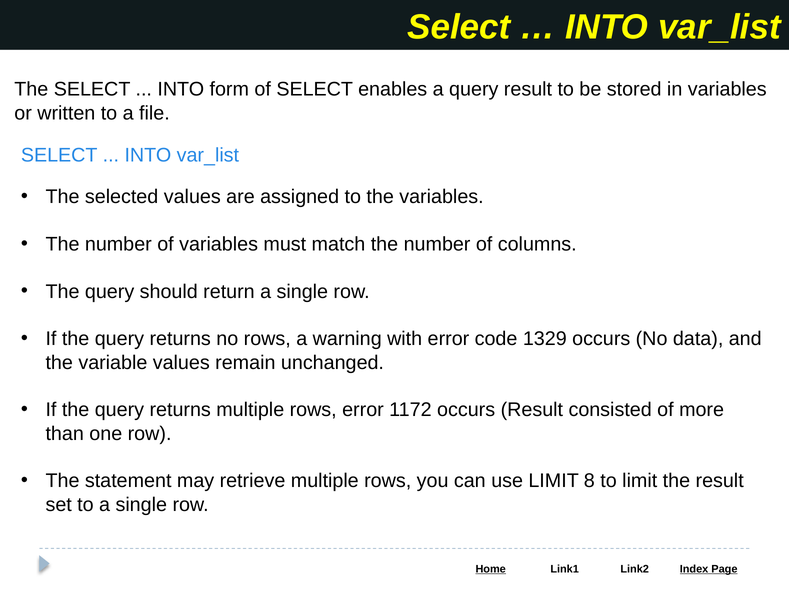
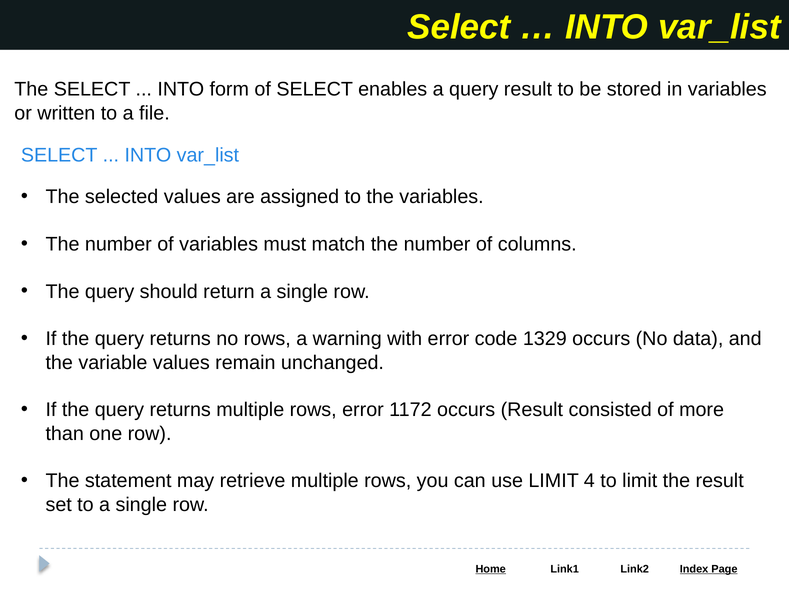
8: 8 -> 4
